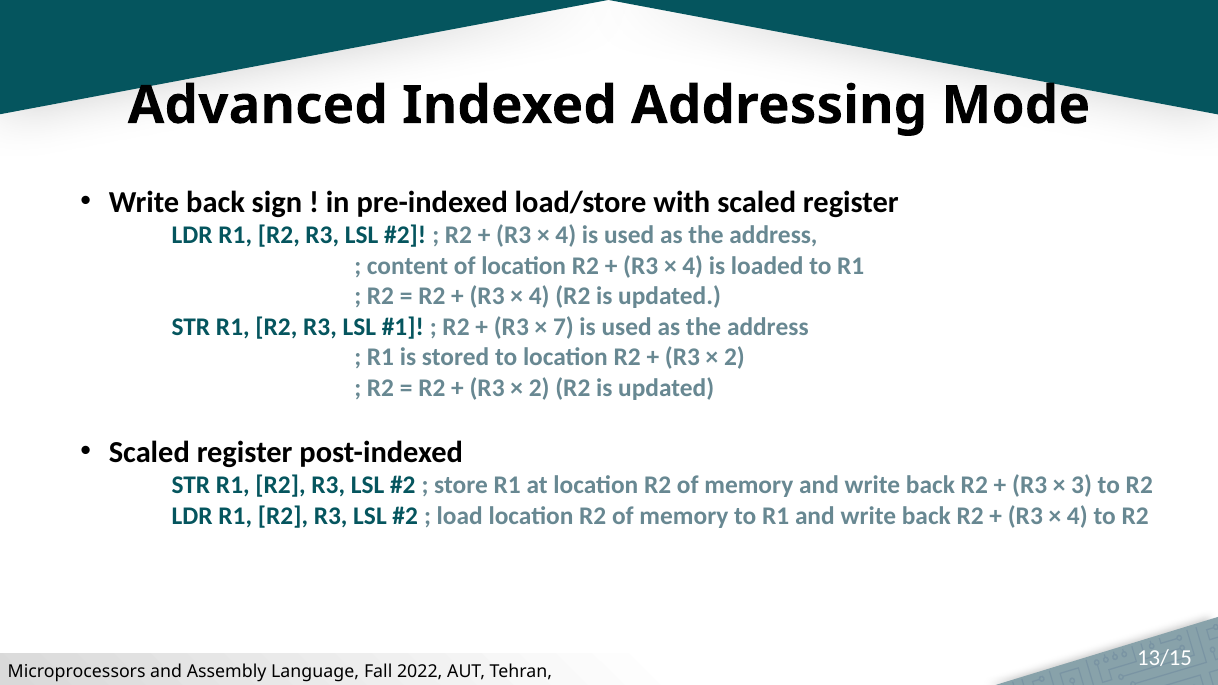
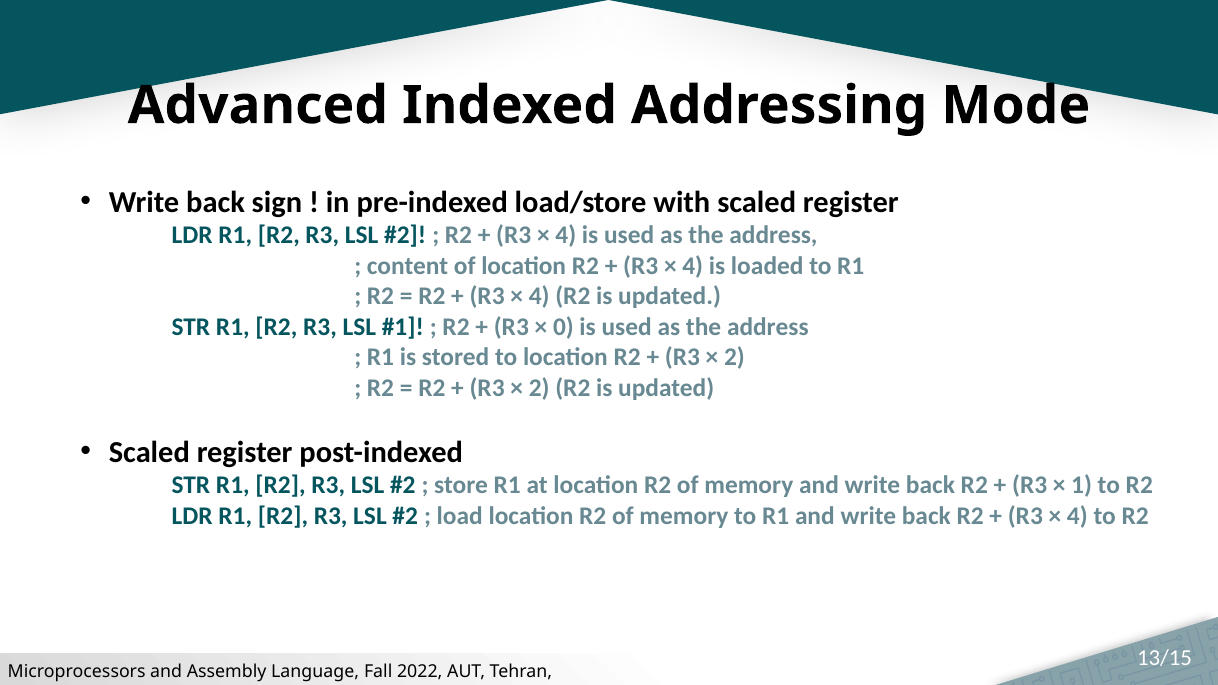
7: 7 -> 0
3: 3 -> 1
